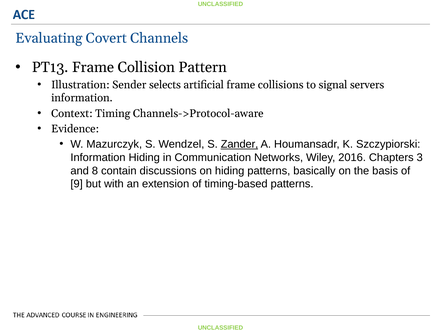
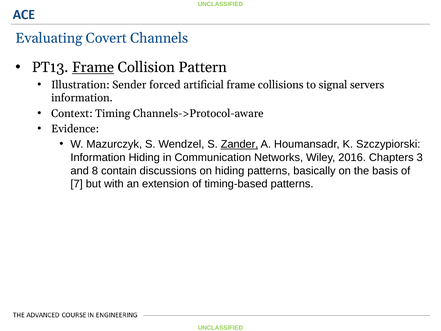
Frame at (93, 67) underline: none -> present
selects: selects -> forced
9: 9 -> 7
